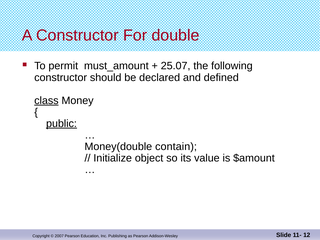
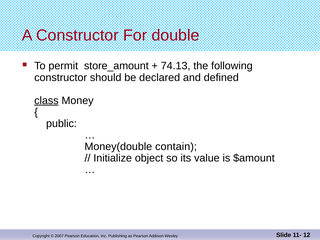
must_amount: must_amount -> store_amount
25.07: 25.07 -> 74.13
public underline: present -> none
